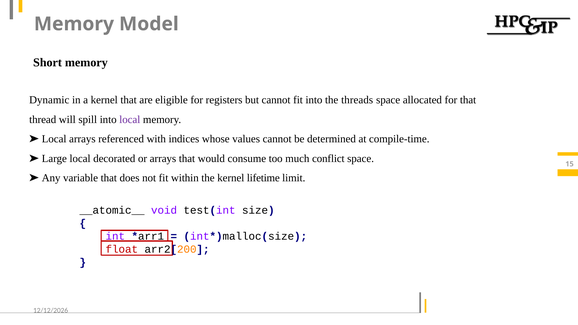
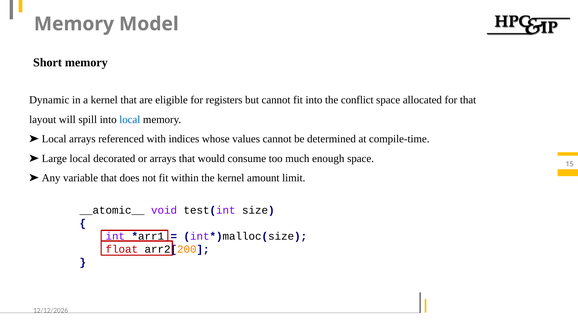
threads: threads -> conflict
thread: thread -> layout
local at (130, 120) colour: purple -> blue
conflict: conflict -> enough
lifetime: lifetime -> amount
